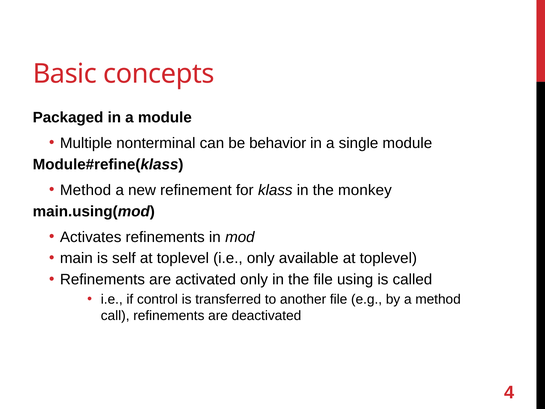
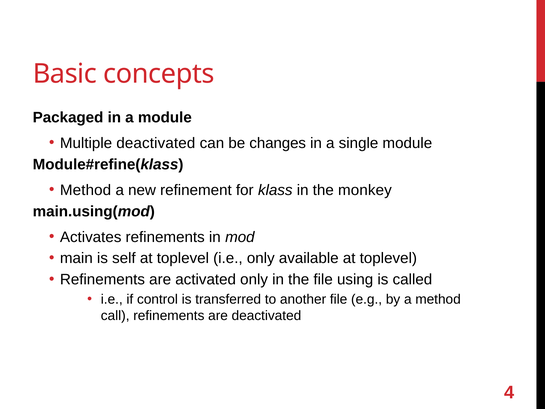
Multiple nonterminal: nonterminal -> deactivated
behavior: behavior -> changes
